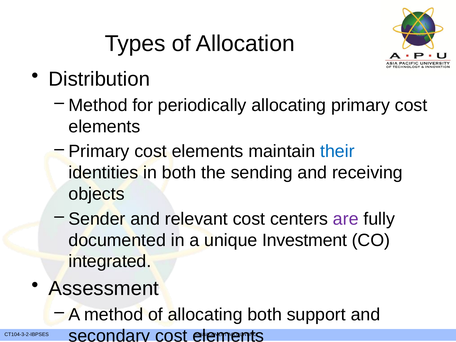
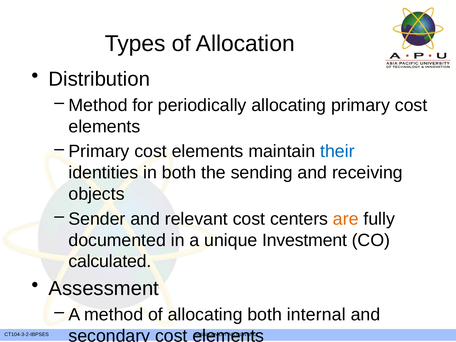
are at (346, 219) colour: purple -> orange
integrated: integrated -> calculated
support: support -> internal
